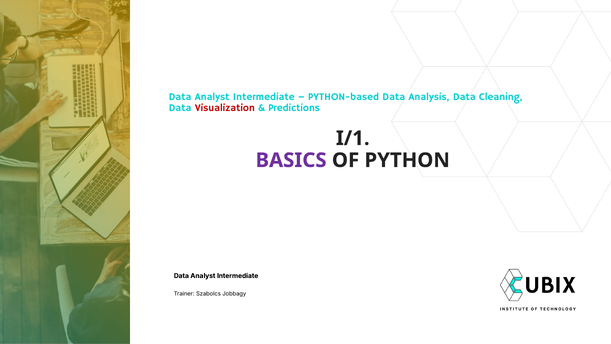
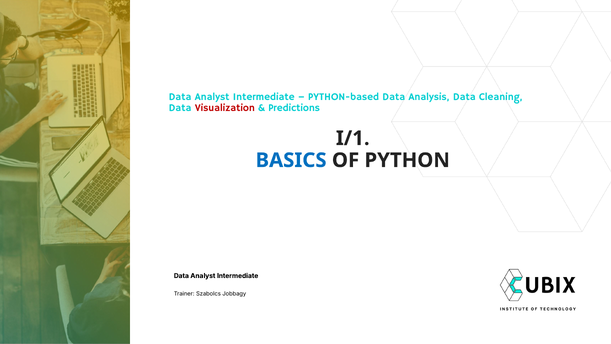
BASICS colour: purple -> blue
